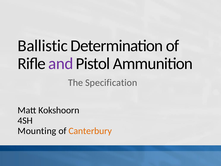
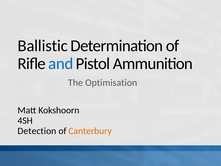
and colour: purple -> blue
Specification: Specification -> Optimisation
Mounting: Mounting -> Detection
